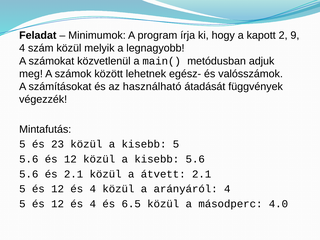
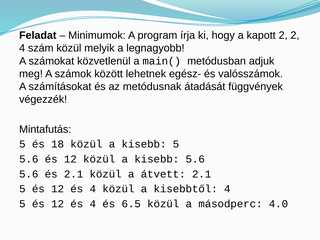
2 9: 9 -> 2
használható: használható -> metódusnak
23: 23 -> 18
arányáról: arányáról -> kisebbtől
